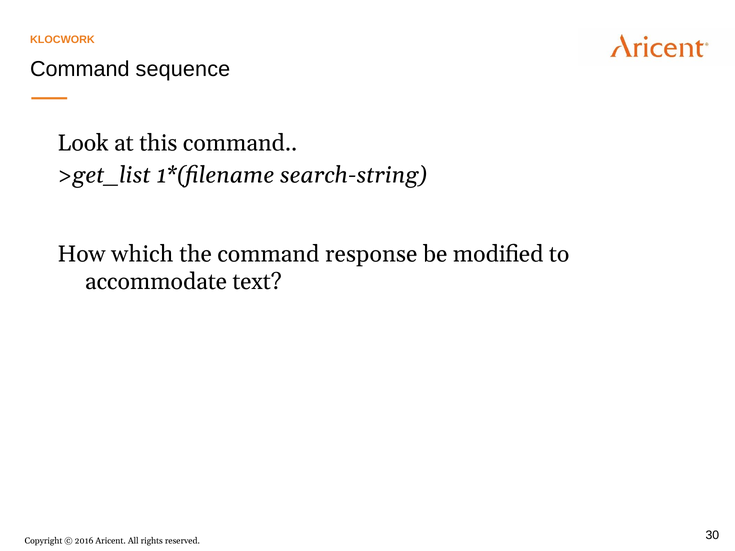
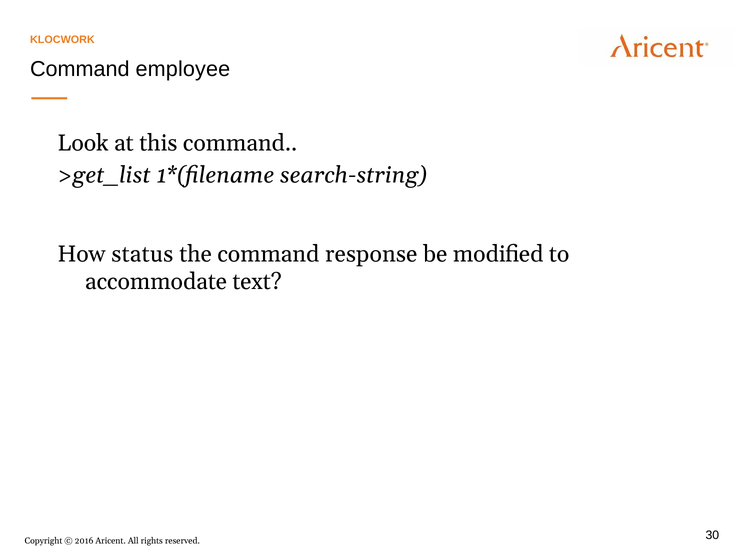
sequence: sequence -> employee
which: which -> status
